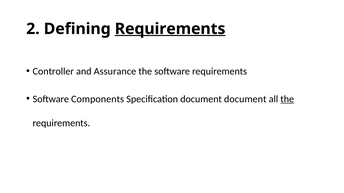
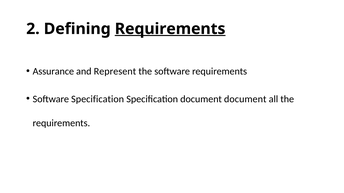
Controller: Controller -> Assurance
Assurance: Assurance -> Represent
Software Components: Components -> Specification
the at (287, 99) underline: present -> none
